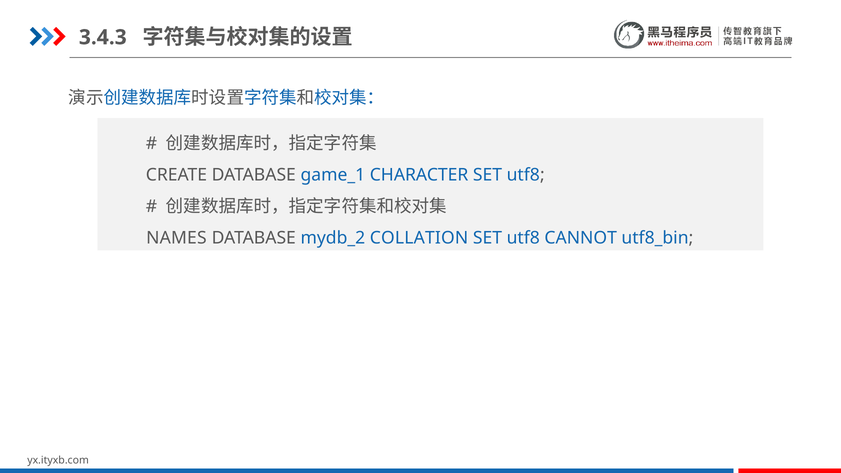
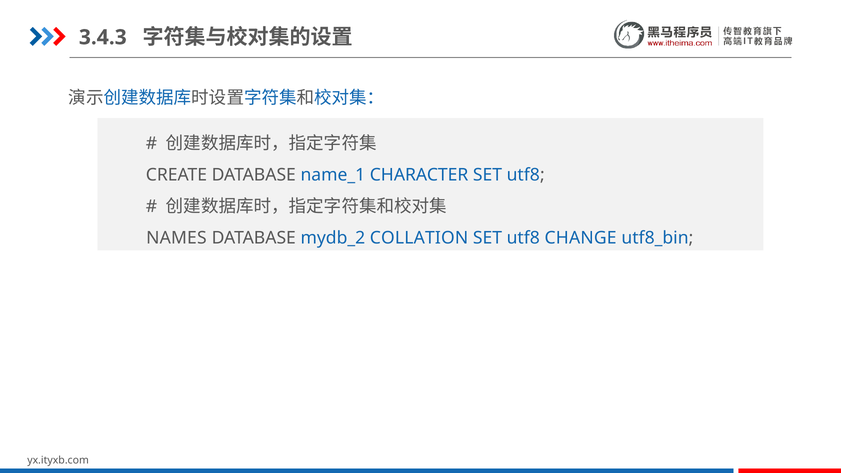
game_1: game_1 -> name_1
CANNOT: CANNOT -> CHANGE
